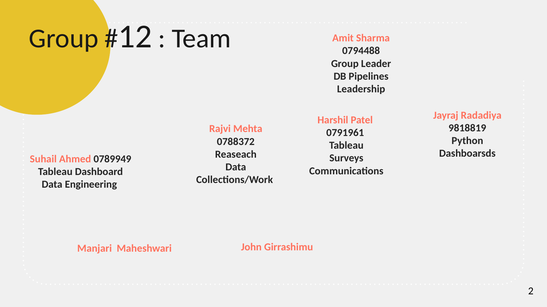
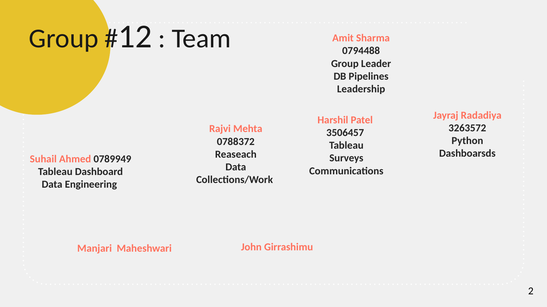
9818819: 9818819 -> 3263572
0791961: 0791961 -> 3506457
